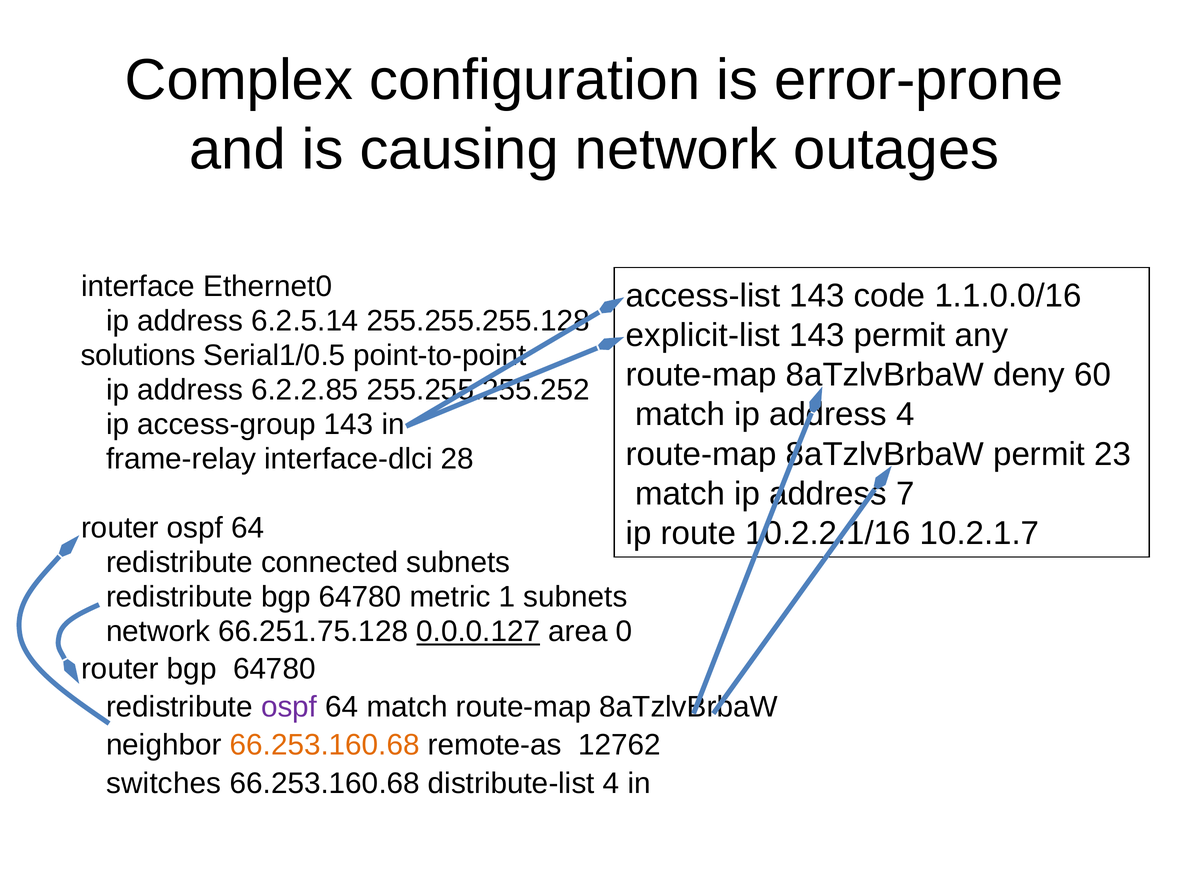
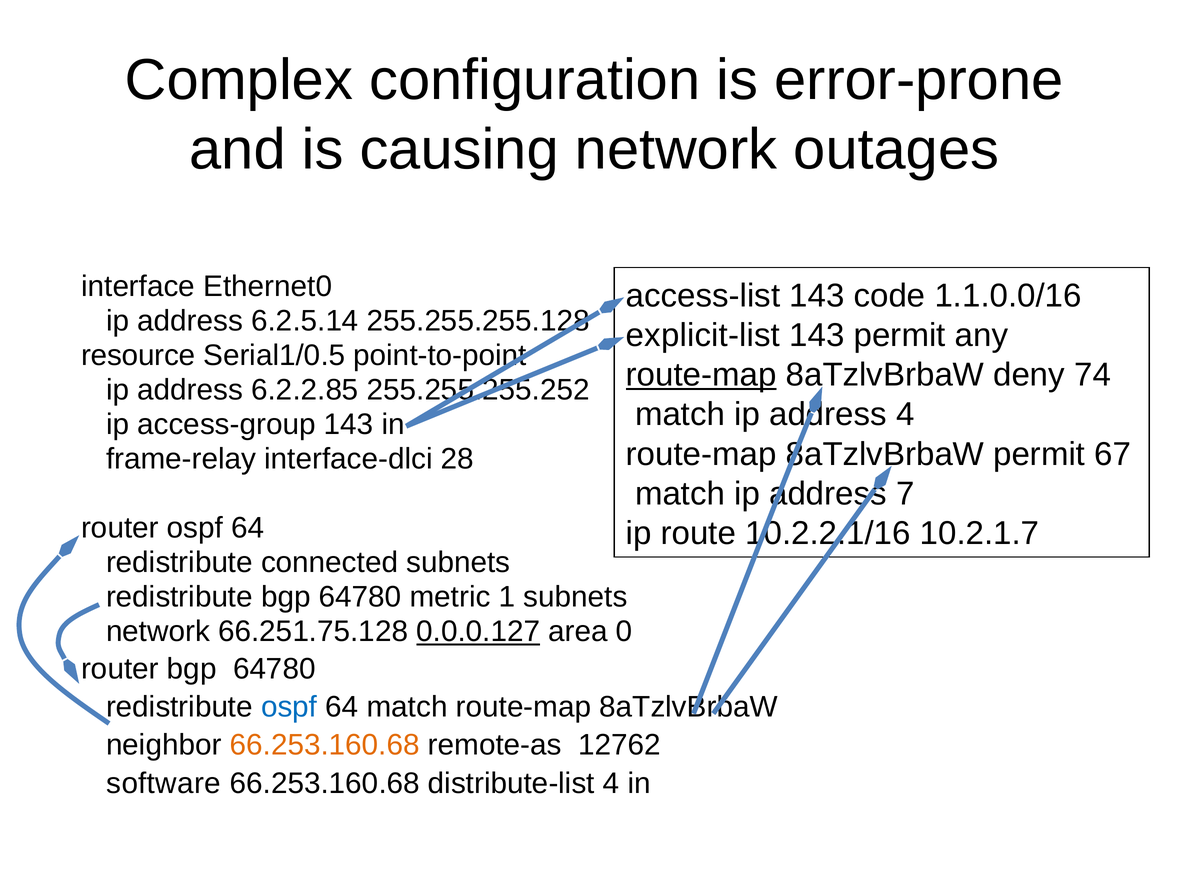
solutions: solutions -> resource
route-map at (701, 375) underline: none -> present
60: 60 -> 74
23: 23 -> 67
ospf at (289, 707) colour: purple -> blue
switches: switches -> software
